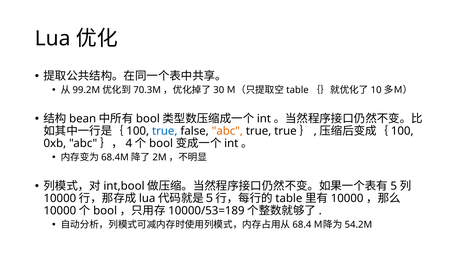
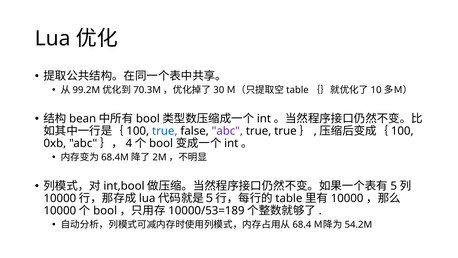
abc at (227, 131) colour: orange -> purple
